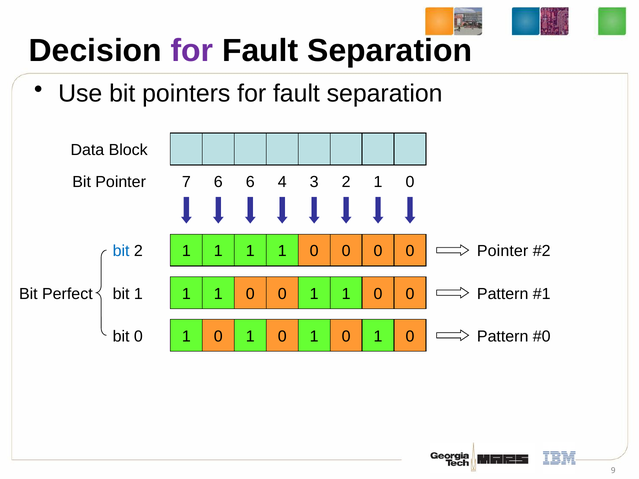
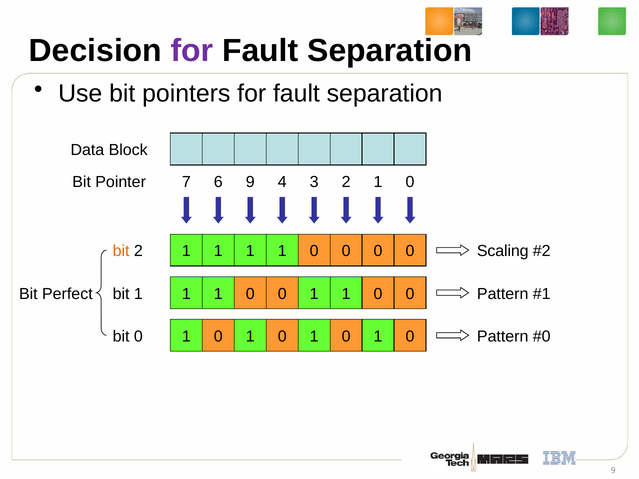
6 6: 6 -> 9
bit at (121, 251) colour: blue -> orange
Pointer at (503, 251): Pointer -> Scaling
